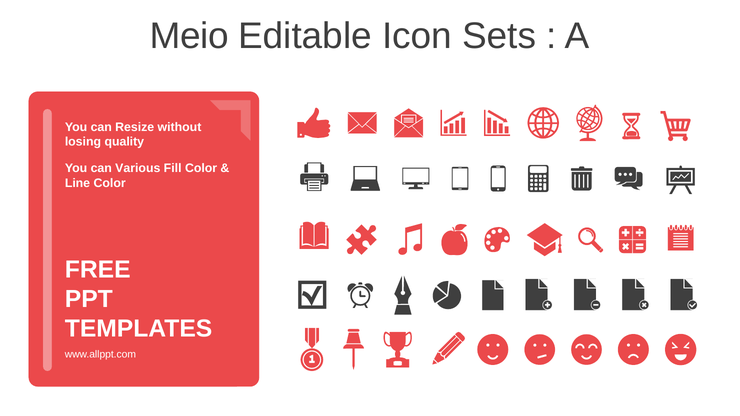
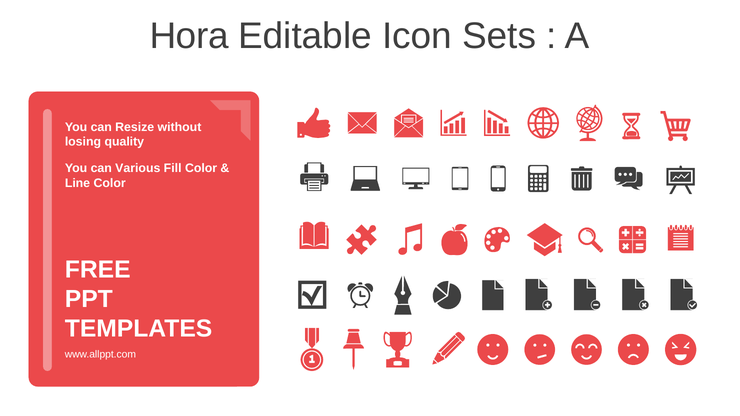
Meio: Meio -> Hora
